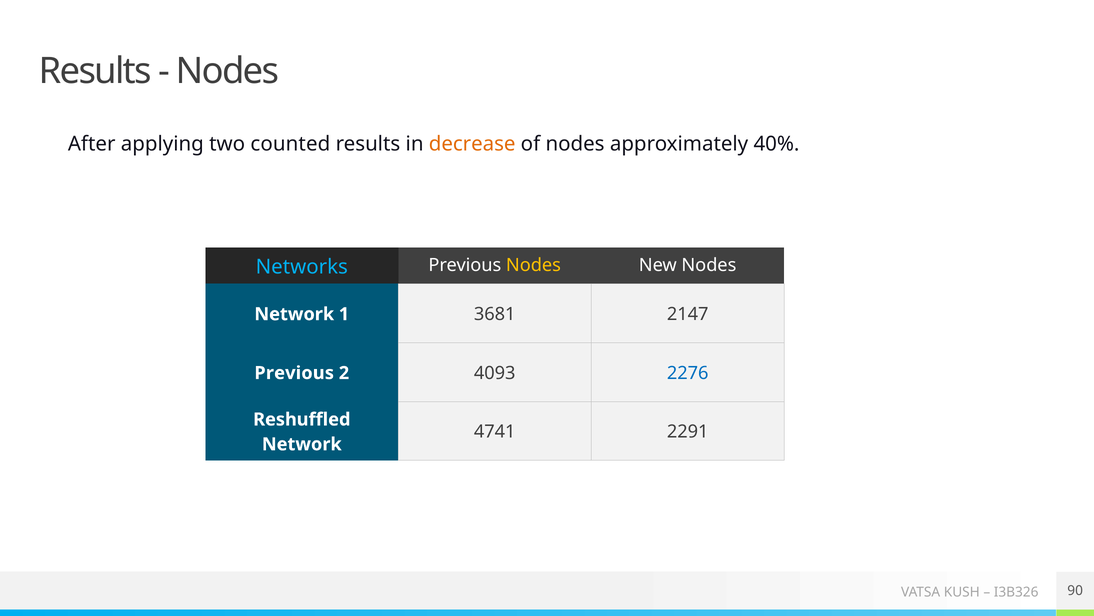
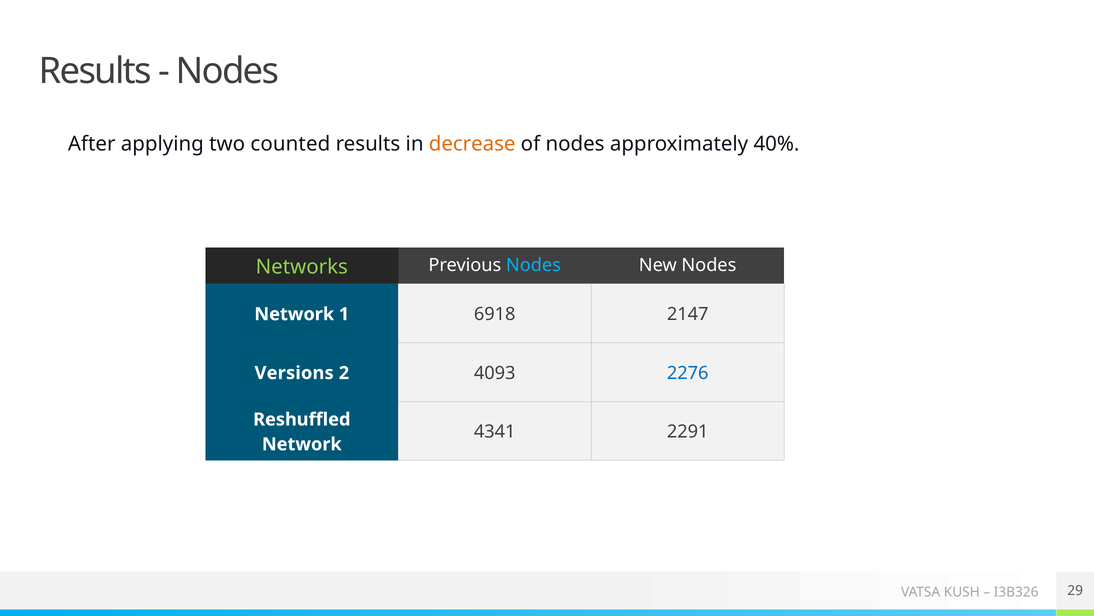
Networks colour: light blue -> light green
Nodes at (533, 265) colour: yellow -> light blue
3681: 3681 -> 6918
Previous at (294, 373): Previous -> Versions
4741: 4741 -> 4341
90: 90 -> 29
